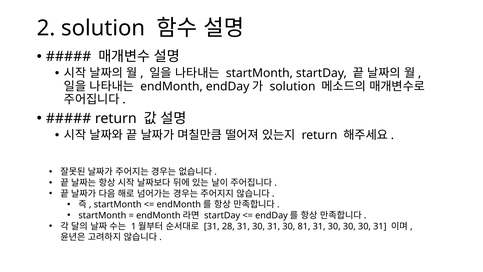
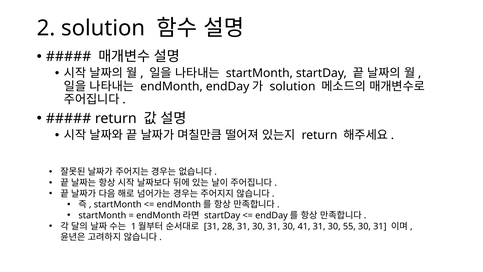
81: 81 -> 41
31 30 30: 30 -> 55
